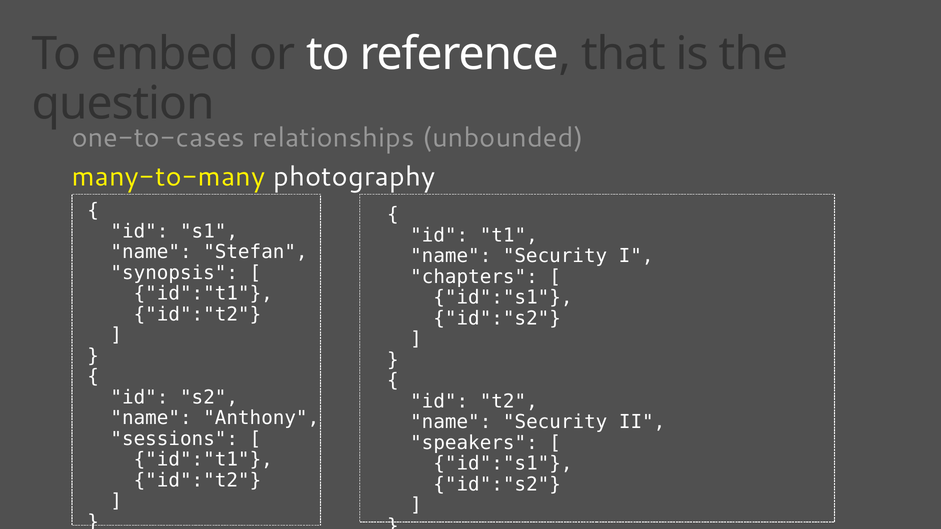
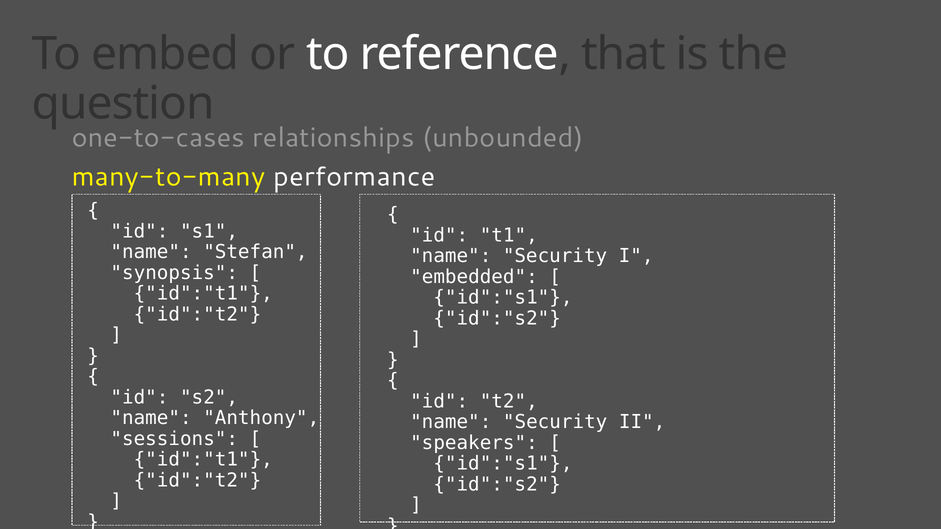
photography: photography -> performance
chapters: chapters -> embedded
